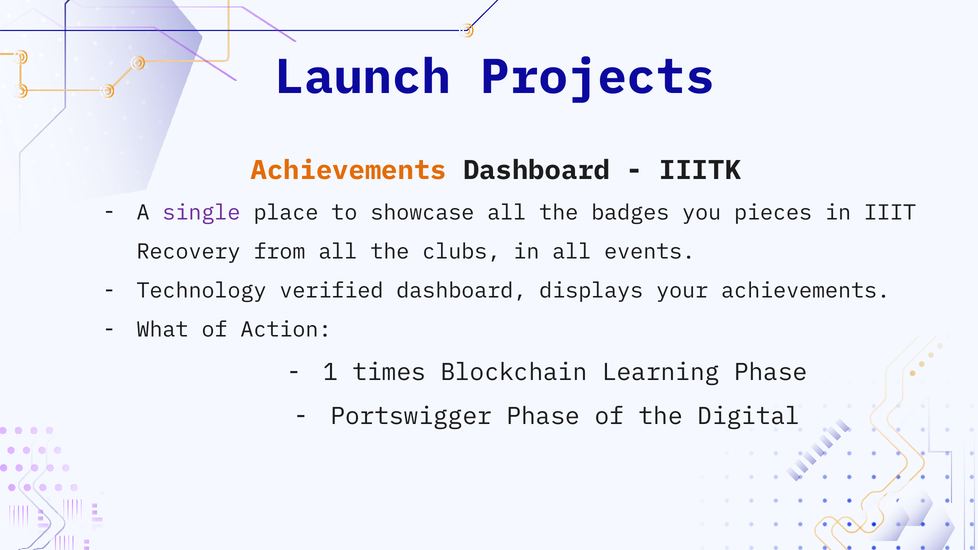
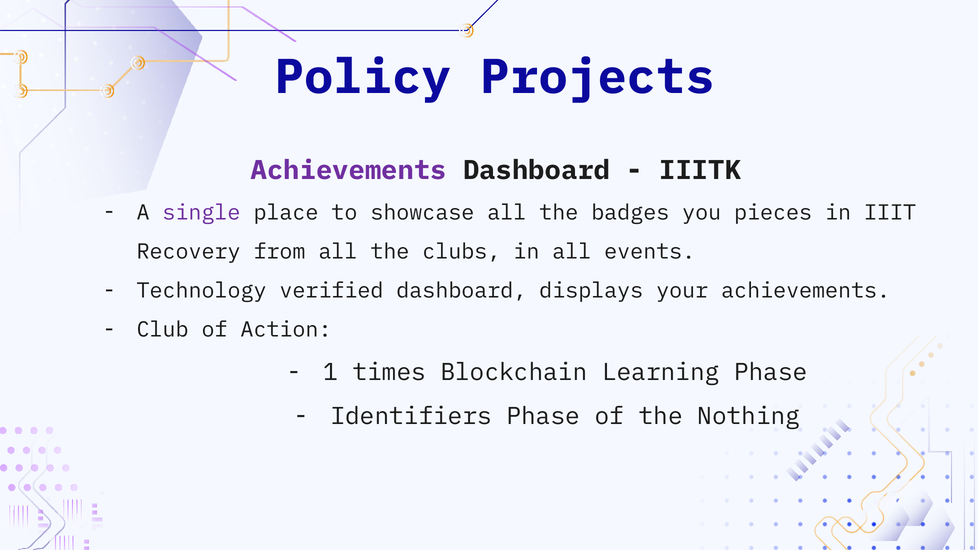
Launch: Launch -> Policy
Achievements at (349, 170) colour: orange -> purple
What: What -> Club
Portswigger: Portswigger -> Identifiers
Digital: Digital -> Nothing
